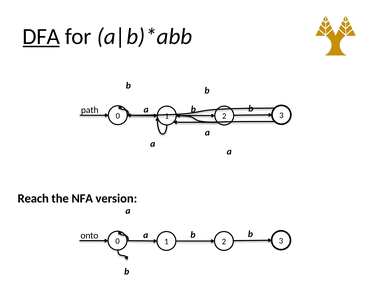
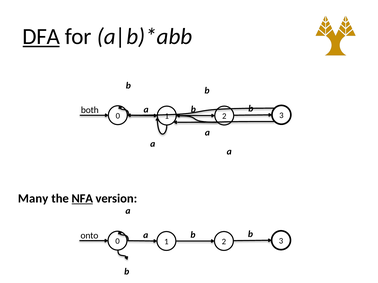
path: path -> both
Reach: Reach -> Many
NFA underline: none -> present
